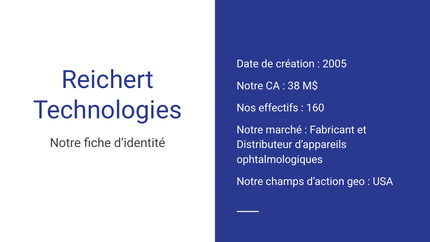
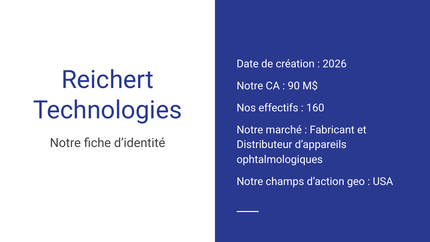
2005: 2005 -> 2026
38: 38 -> 90
